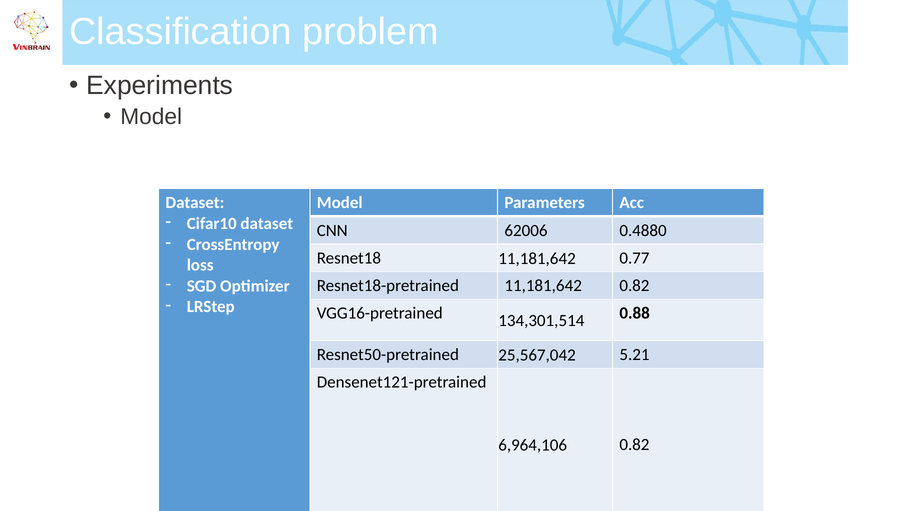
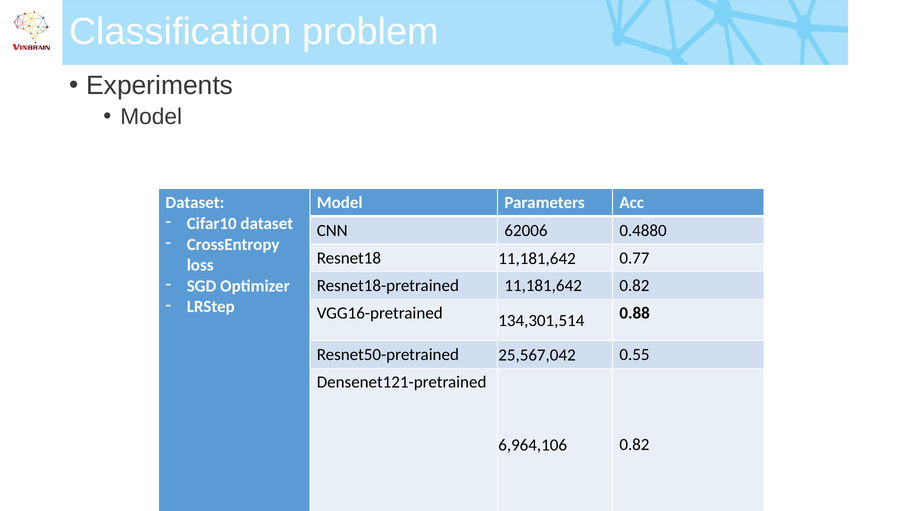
5.21: 5.21 -> 0.55
